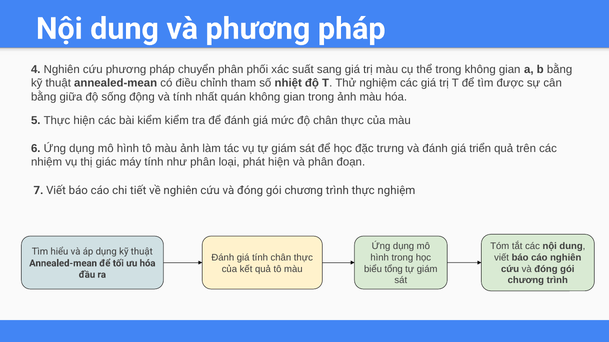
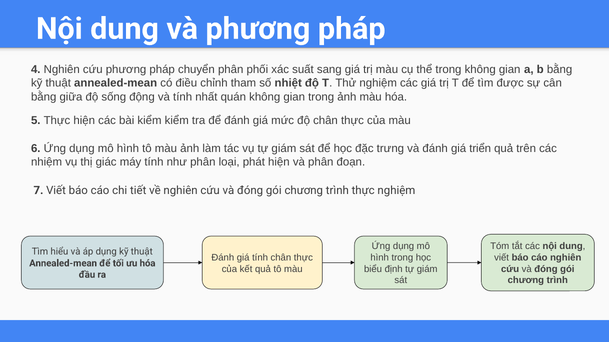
tổng: tổng -> định
